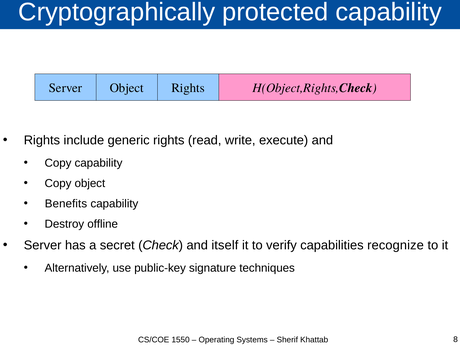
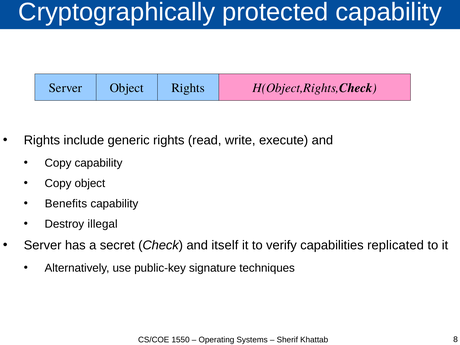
offline: offline -> illegal
recognize: recognize -> replicated
